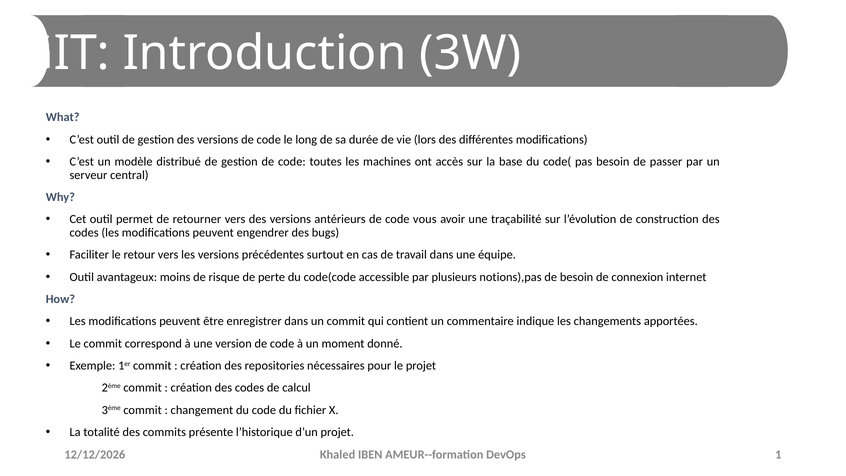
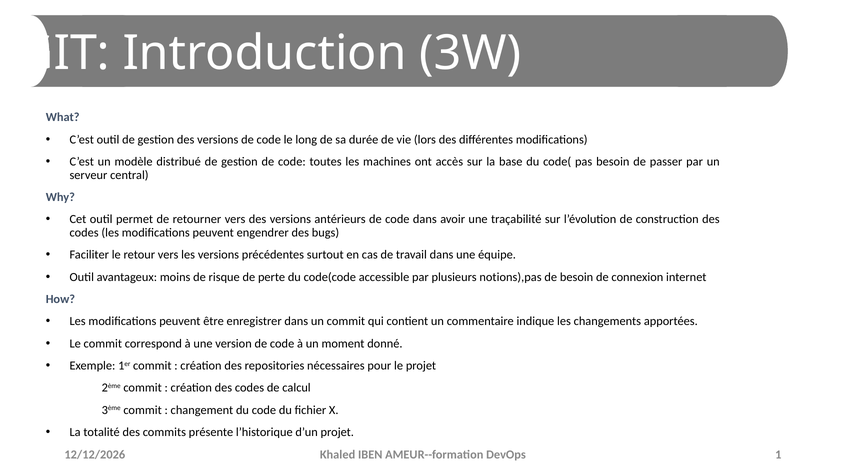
code vous: vous -> dans
